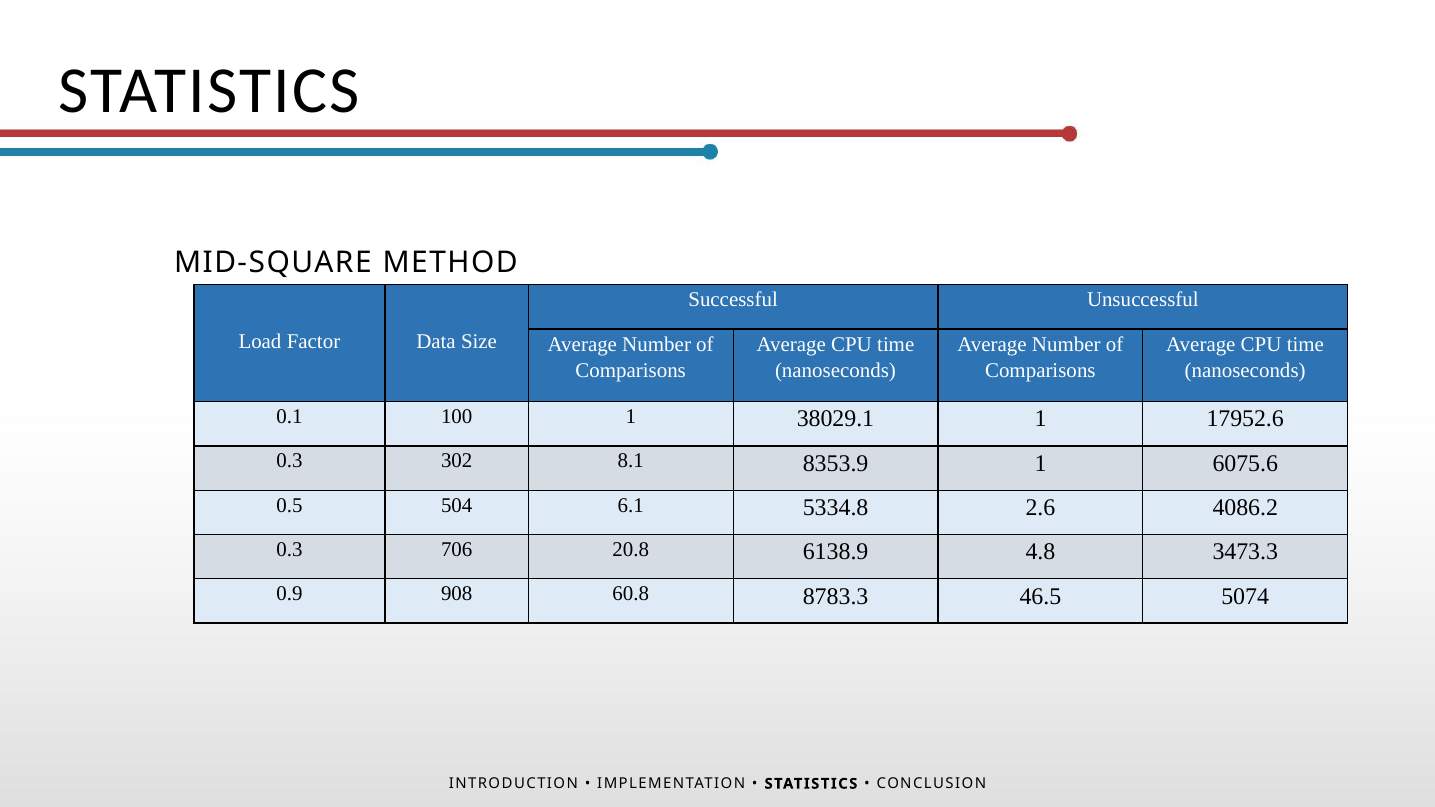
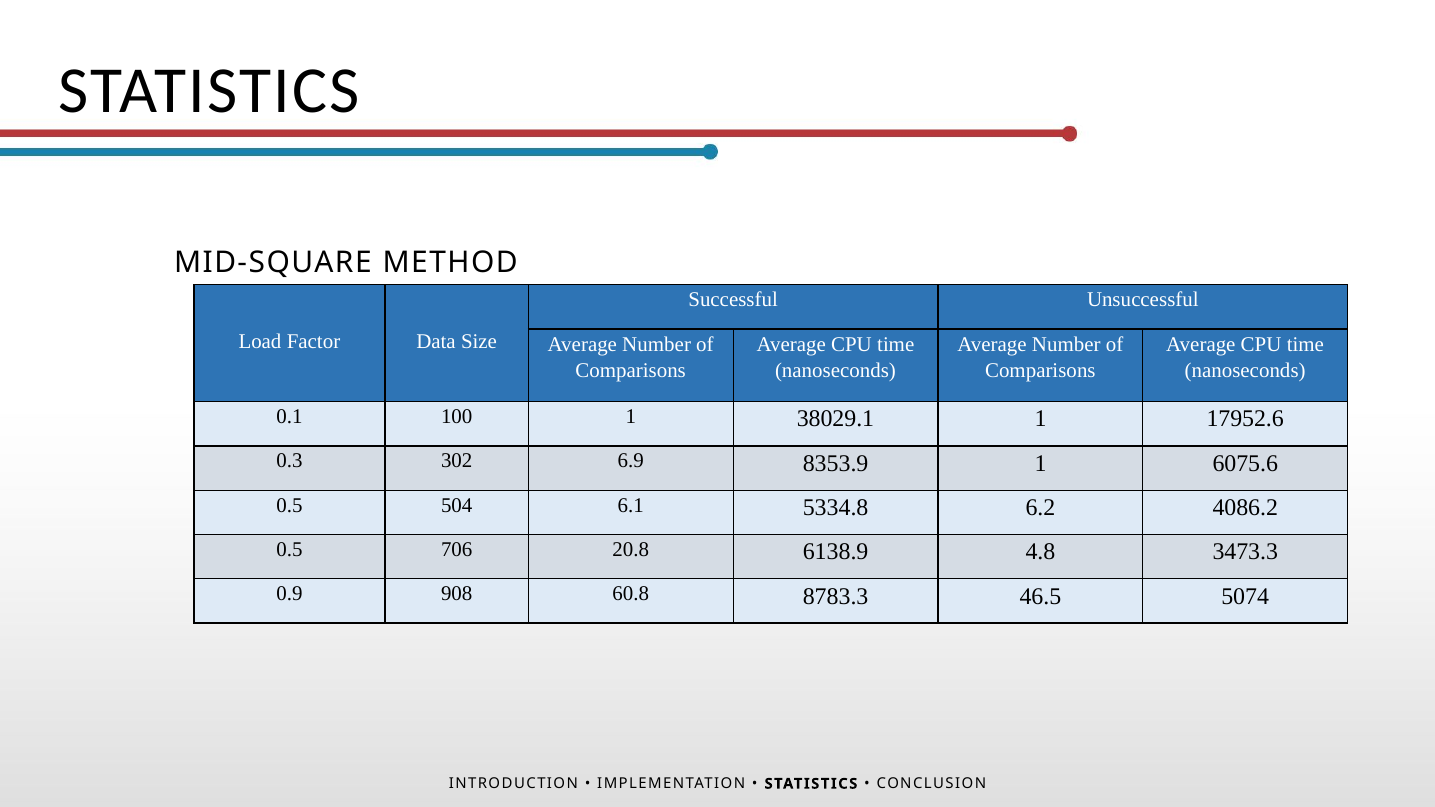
8.1: 8.1 -> 6.9
2.6: 2.6 -> 6.2
0.3 at (289, 550): 0.3 -> 0.5
